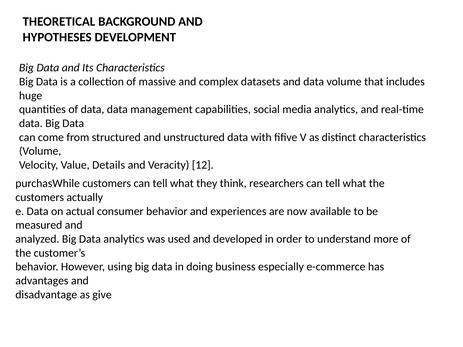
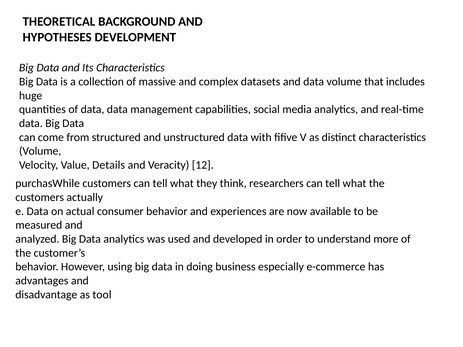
give: give -> tool
